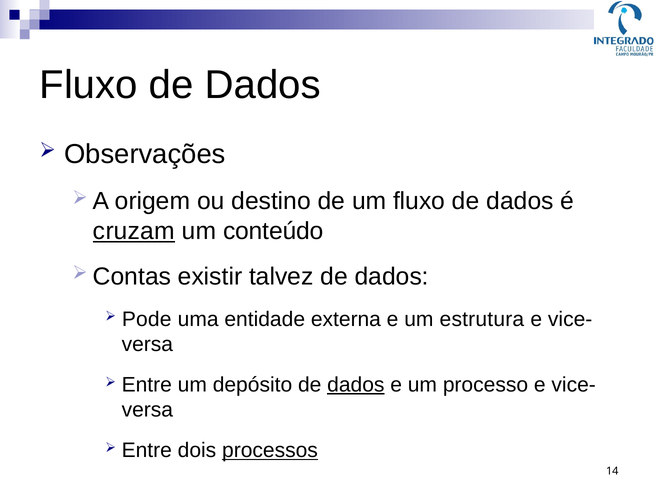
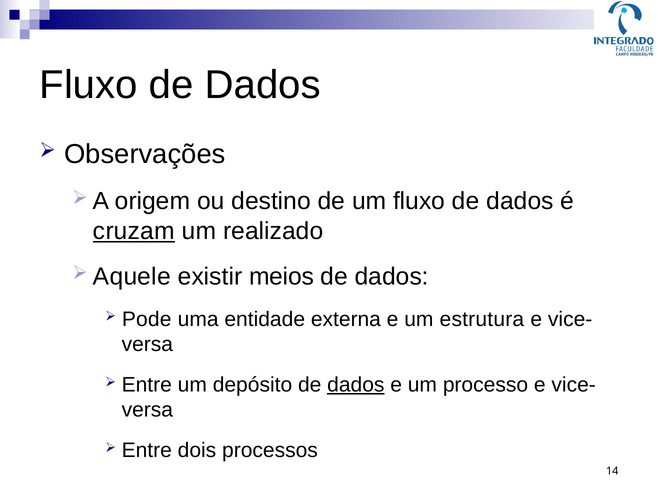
conteúdo: conteúdo -> realizado
Contas: Contas -> Aquele
talvez: talvez -> meios
processos underline: present -> none
